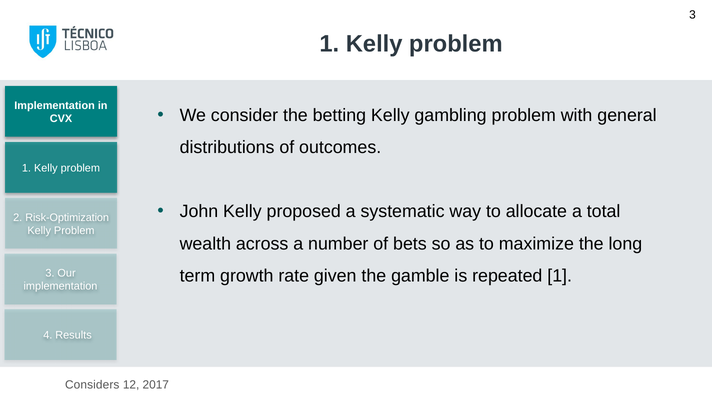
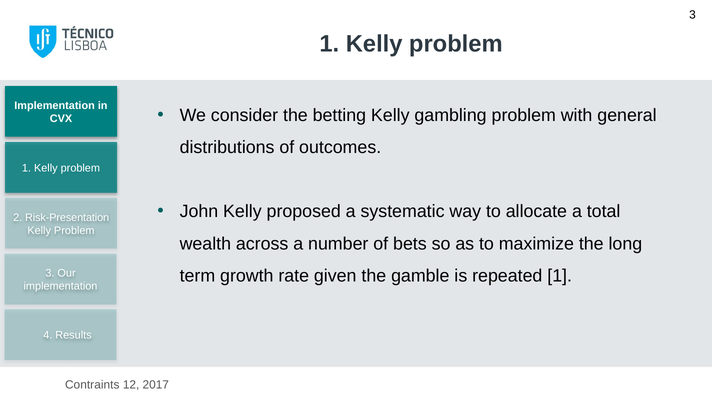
Risk-Optimization: Risk-Optimization -> Risk-Presentation
Considers: Considers -> Contraints
